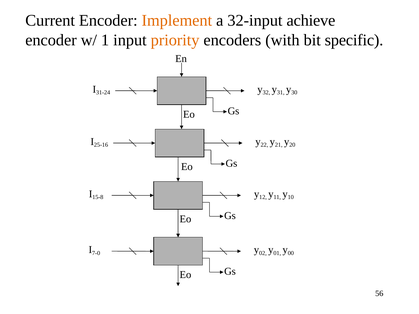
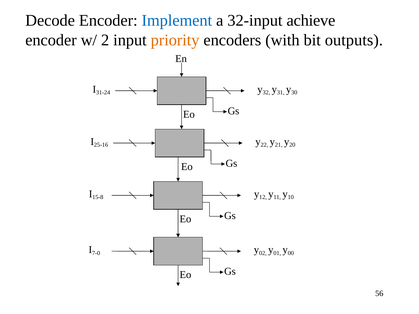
Current: Current -> Decode
Implement colour: orange -> blue
1: 1 -> 2
specific: specific -> outputs
